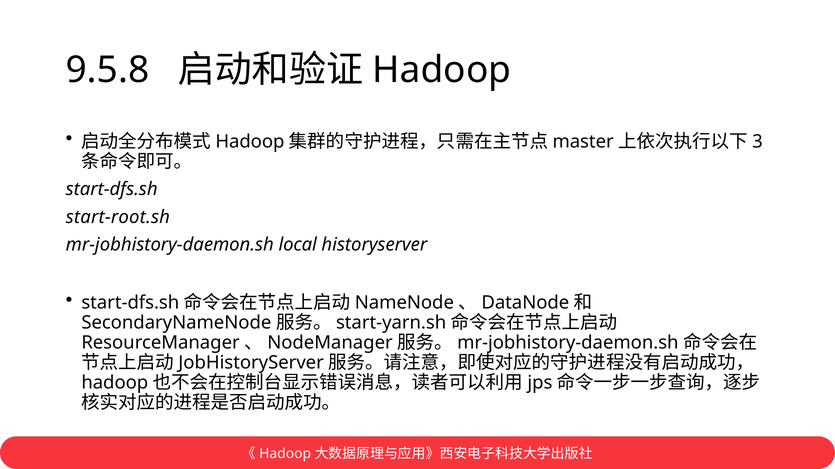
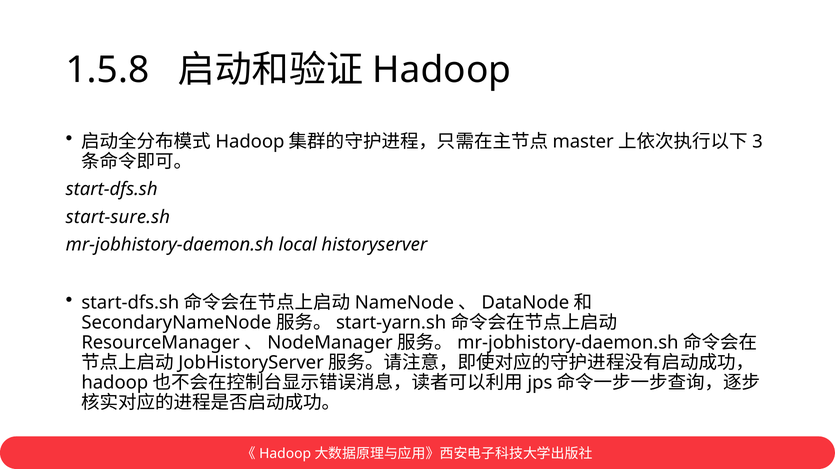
9.5.8: 9.5.8 -> 1.5.8
start-root.sh: start-root.sh -> start-sure.sh
